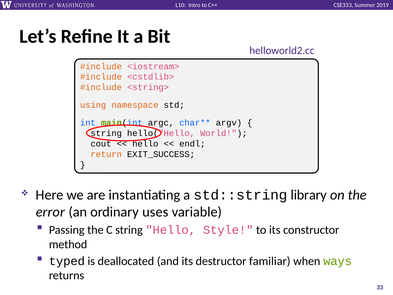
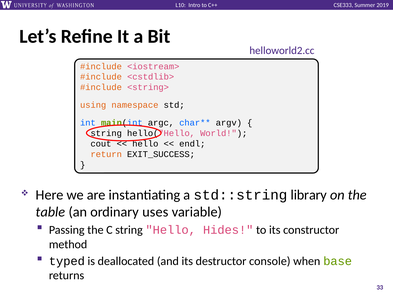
error: error -> table
Style: Style -> Hides
familiar: familiar -> console
ways: ways -> base
